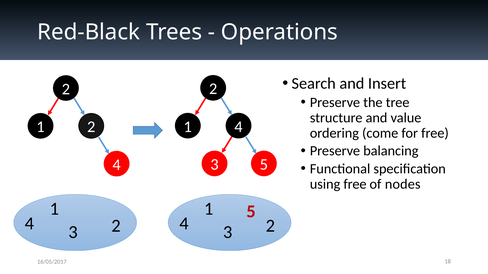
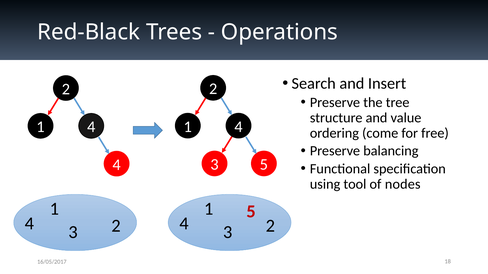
2 at (91, 127): 2 -> 4
using free: free -> tool
